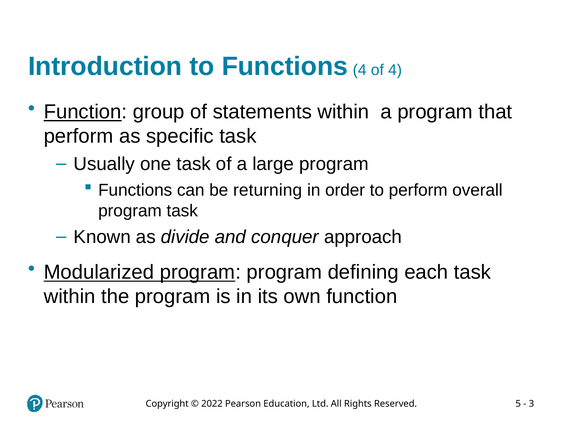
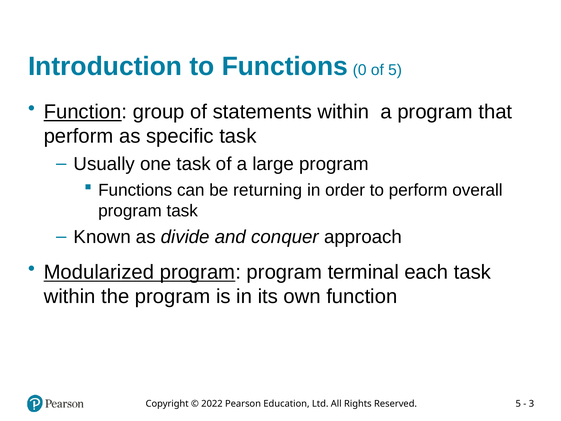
Functions 4: 4 -> 0
of 4: 4 -> 5
defining: defining -> terminal
